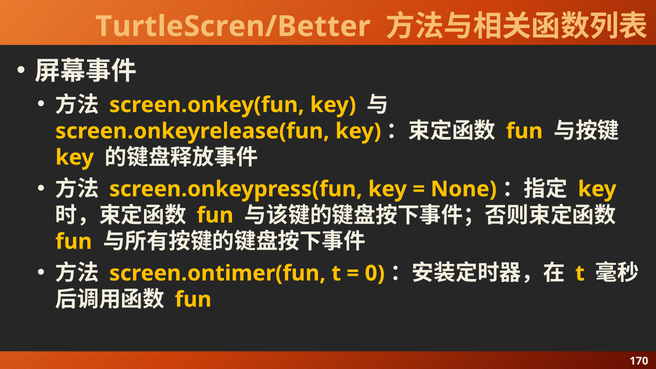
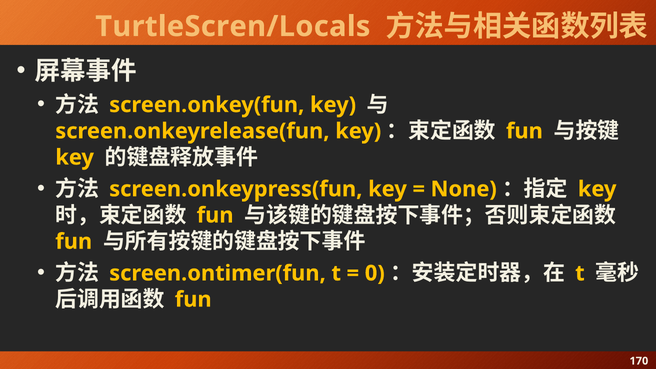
TurtleScren/Better: TurtleScren/Better -> TurtleScren/Locals
